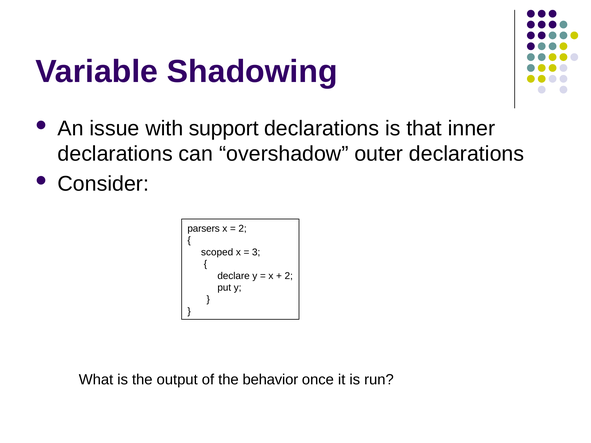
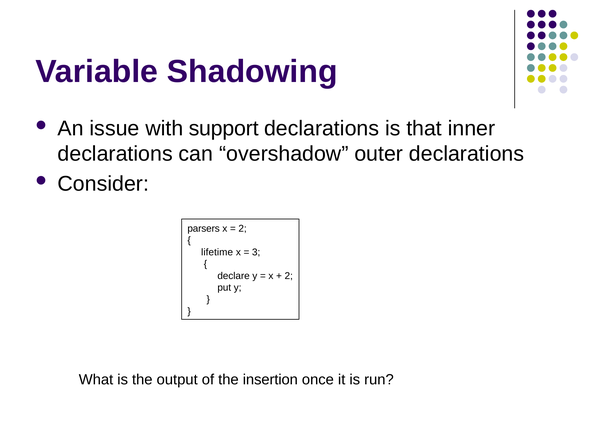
scoped: scoped -> lifetime
behavior: behavior -> insertion
